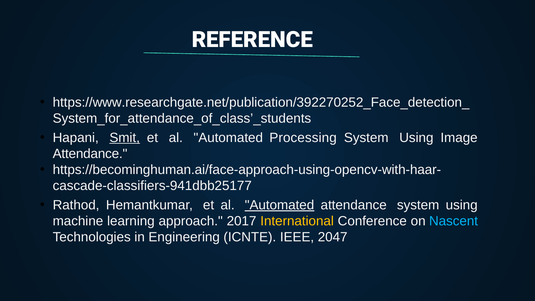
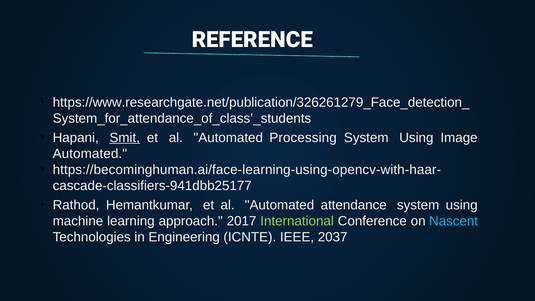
https://www.researchgate.net/publication/392270252_Face_detection_: https://www.researchgate.net/publication/392270252_Face_detection_ -> https://www.researchgate.net/publication/326261279_Face_detection_
Attendance at (90, 154): Attendance -> Automated
https://becominghuman.ai/face-approach-using-opencv-with-haar-: https://becominghuman.ai/face-approach-using-opencv-with-haar- -> https://becominghuman.ai/face-learning-using-opencv-with-haar-
Automated at (280, 205) underline: present -> none
International colour: yellow -> light green
2047: 2047 -> 2037
